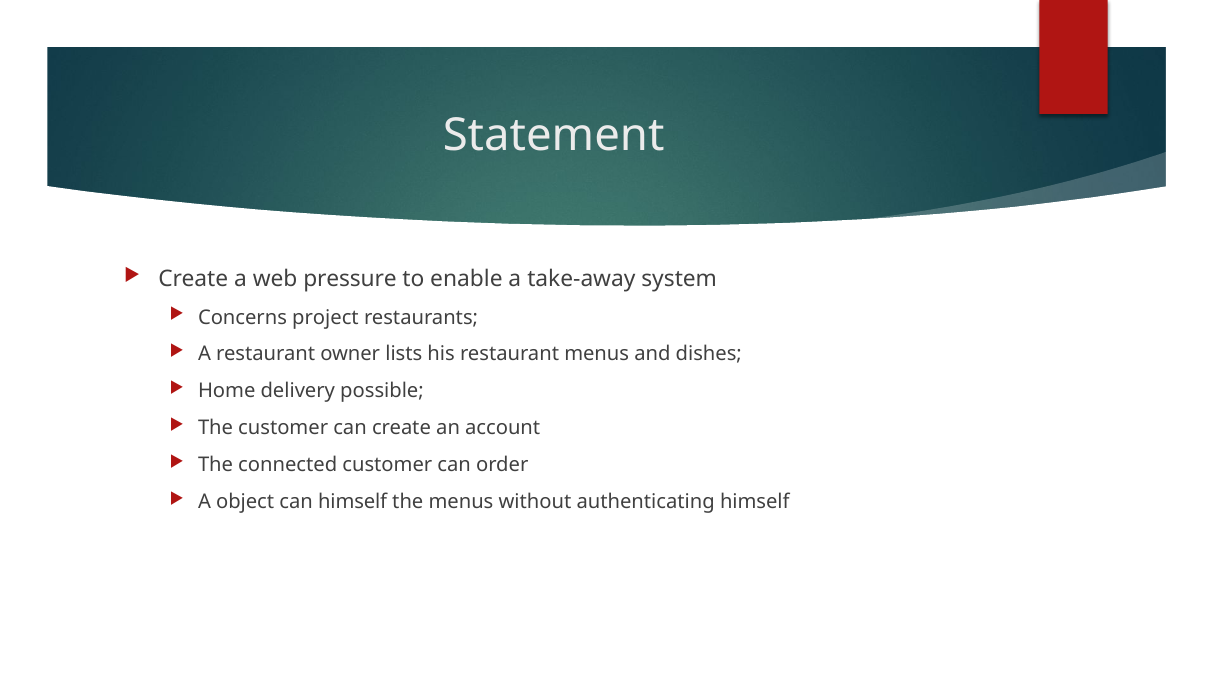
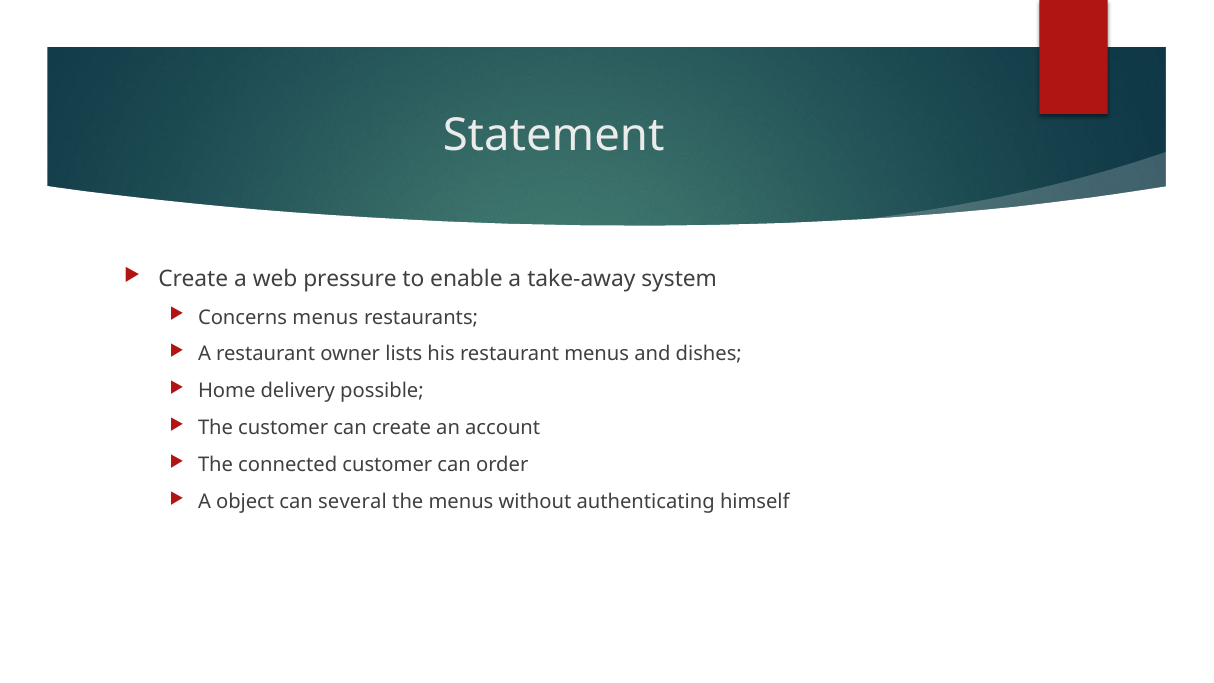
Concerns project: project -> menus
can himself: himself -> several
